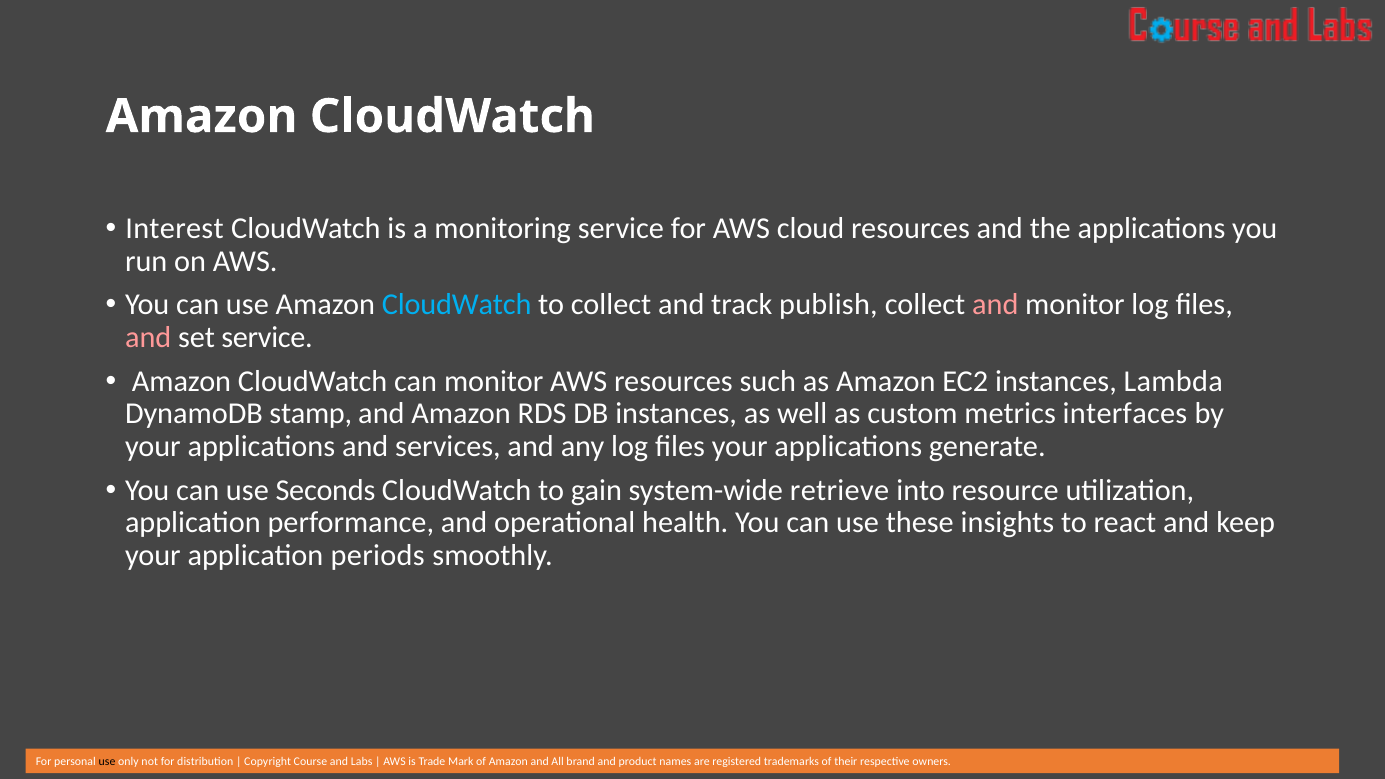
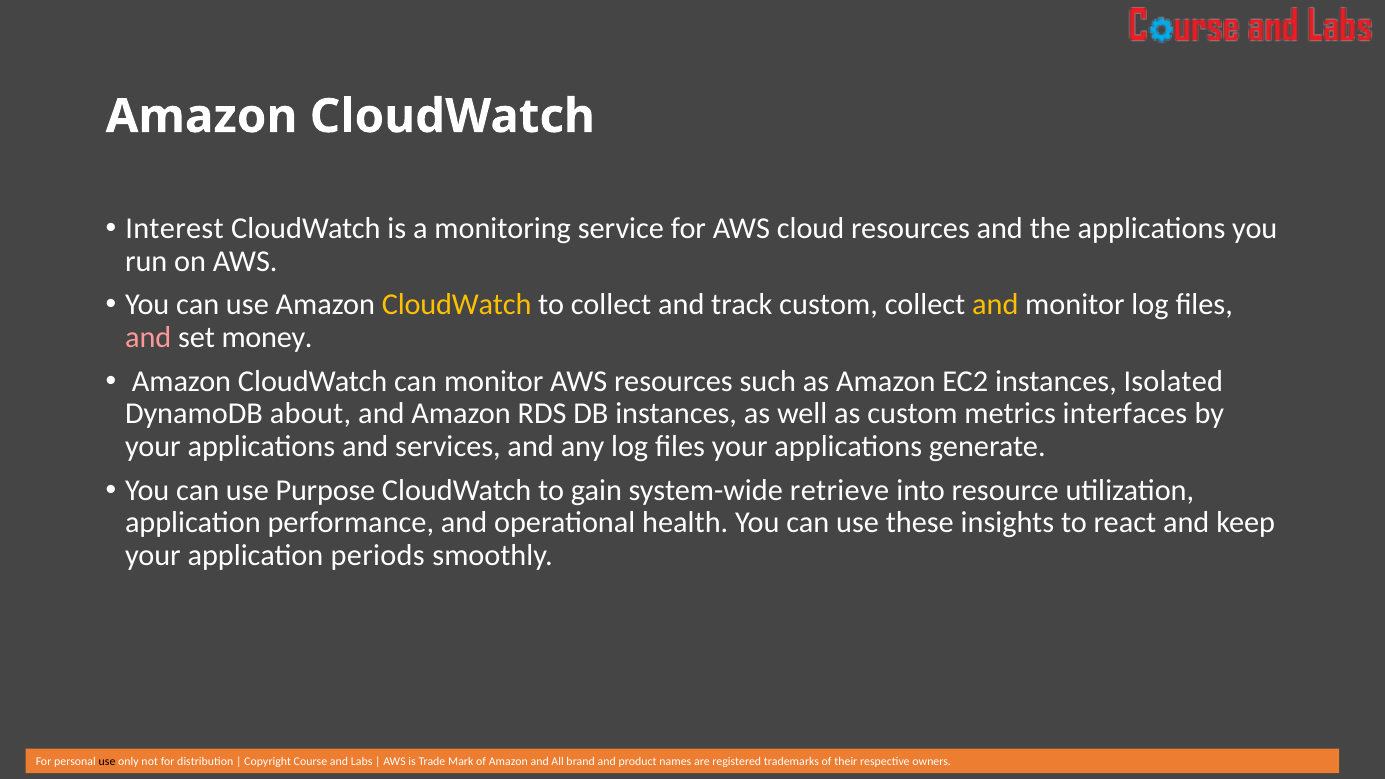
CloudWatch at (457, 305) colour: light blue -> yellow
track publish: publish -> custom
and at (995, 305) colour: pink -> yellow
set service: service -> money
Lambda: Lambda -> Isolated
stamp: stamp -> about
Seconds: Seconds -> Purpose
